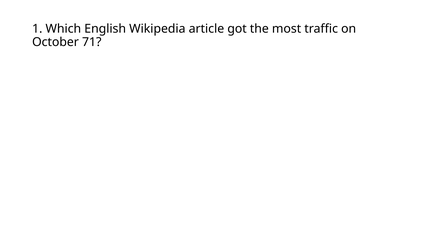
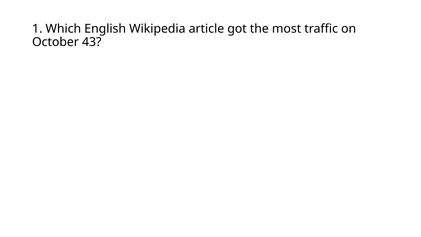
71: 71 -> 43
